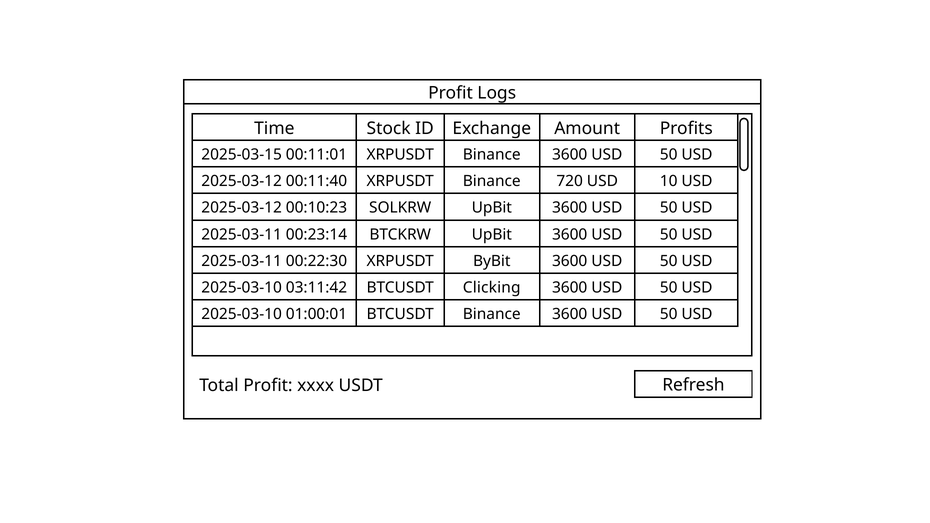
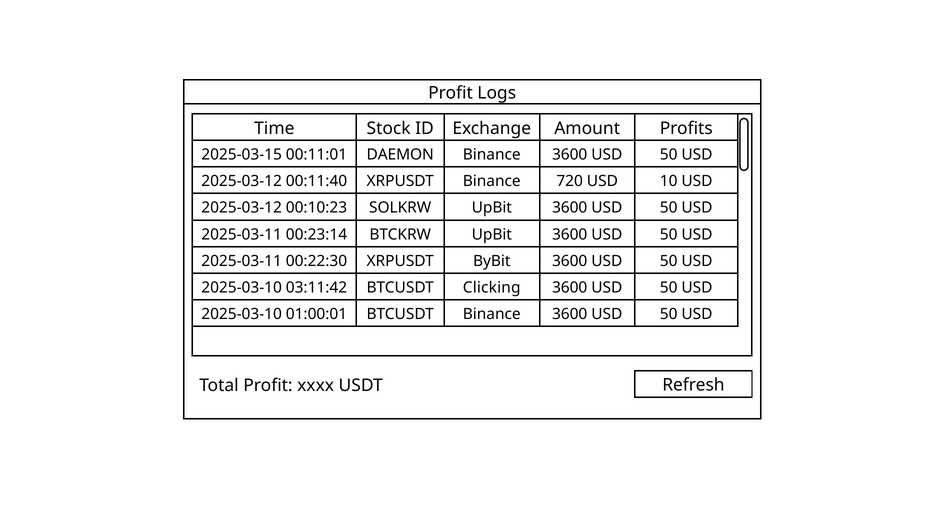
00:11:01 XRPUSDT: XRPUSDT -> DAEMON
